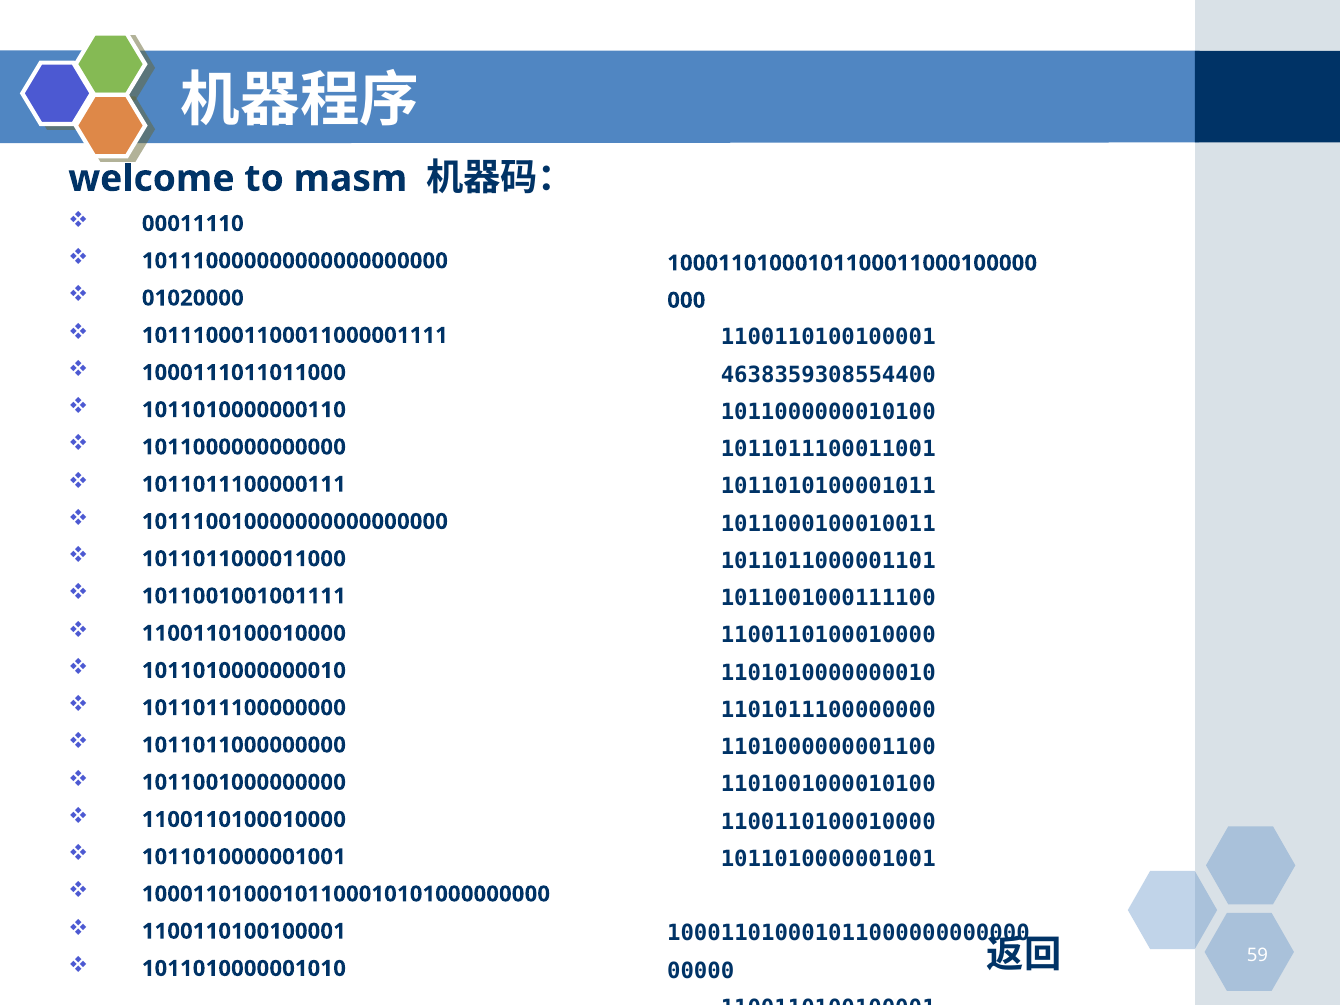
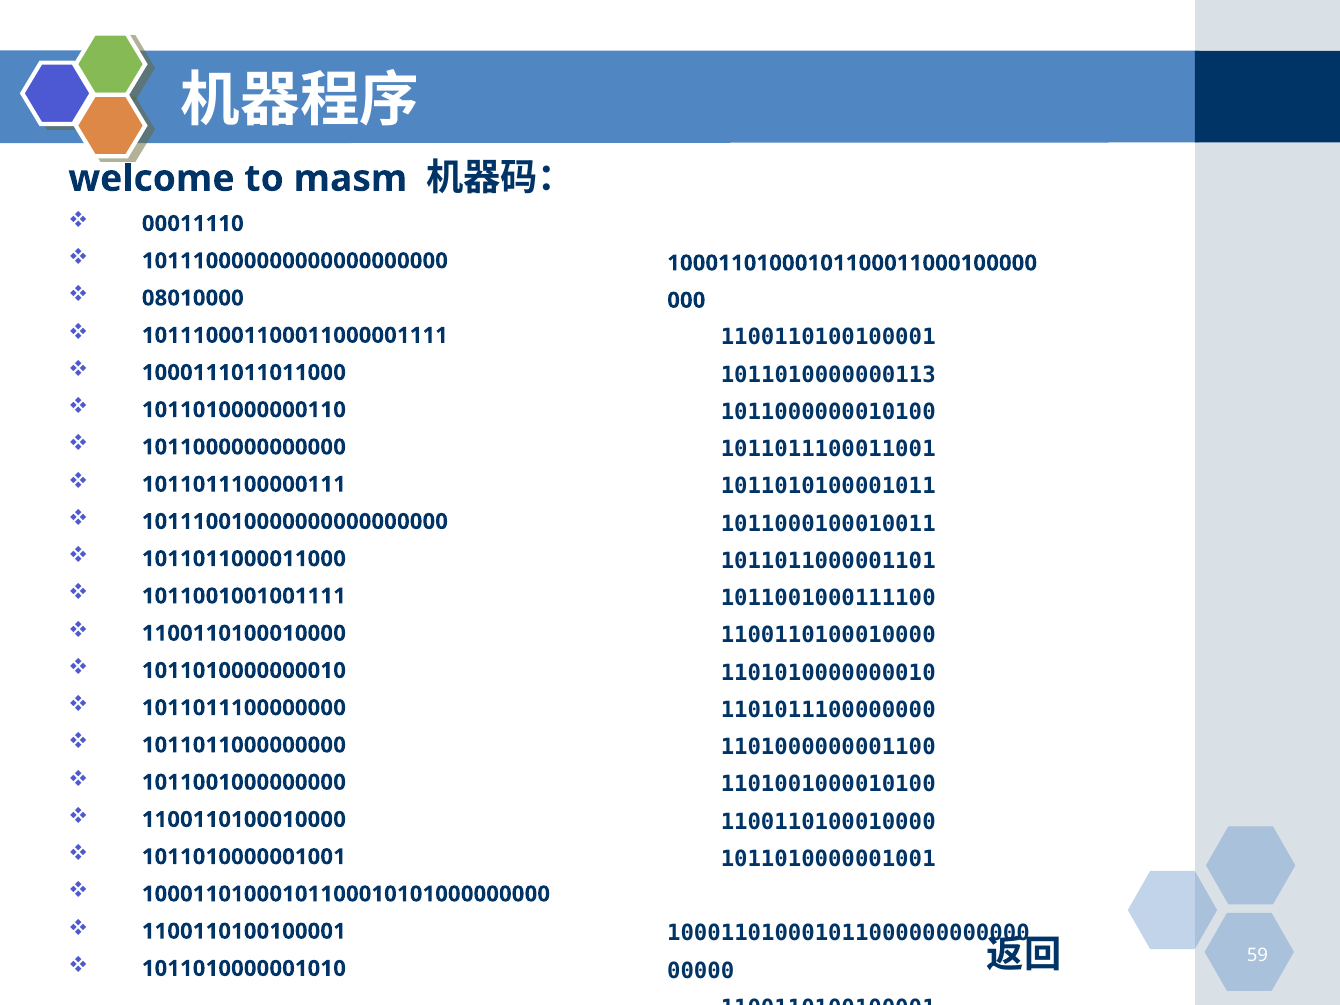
01020000: 01020000 -> 08010000
4638359308554400: 4638359308554400 -> 1011010000000113
